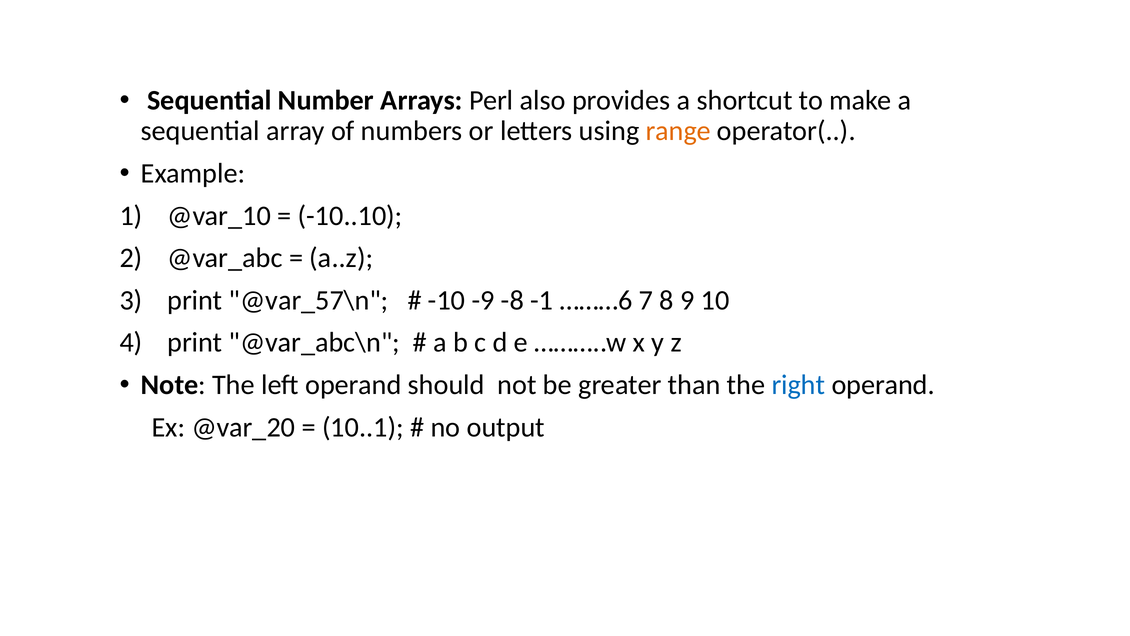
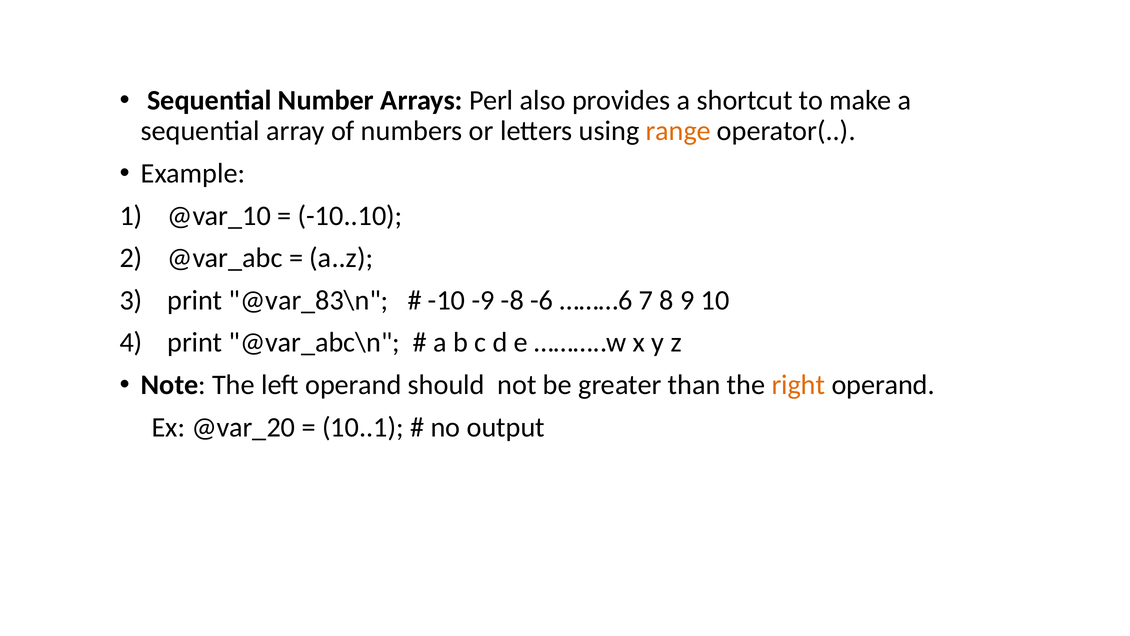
@var_57\n: @var_57\n -> @var_83\n
-1: -1 -> -6
right colour: blue -> orange
